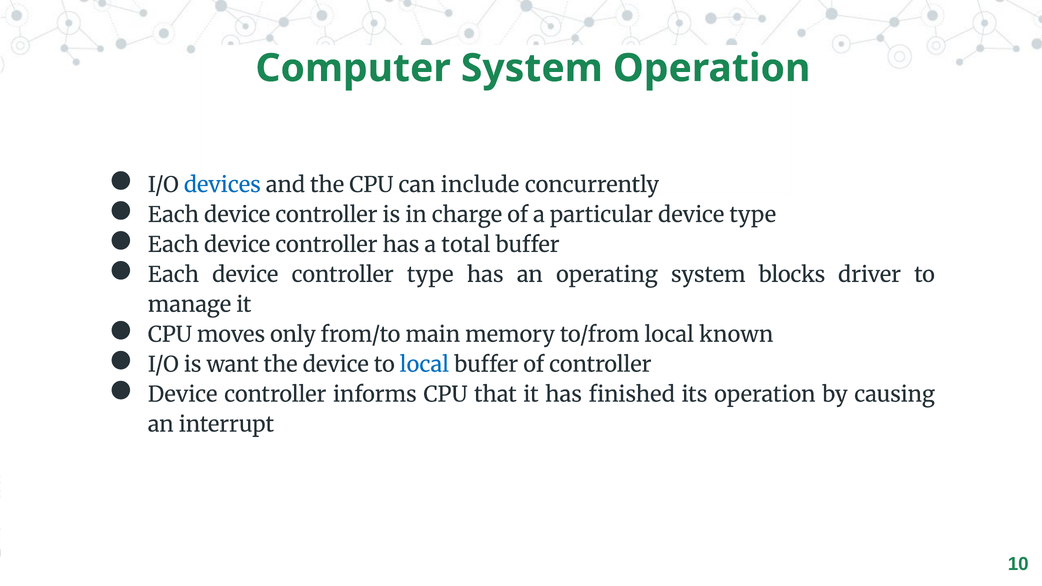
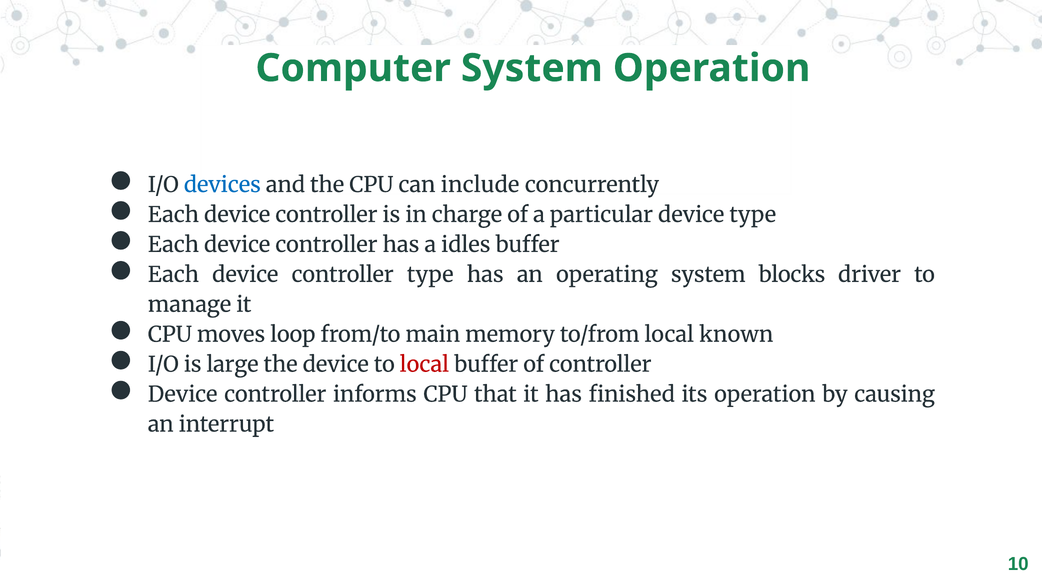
total: total -> idles
only: only -> loop
want: want -> large
local at (424, 365) colour: blue -> red
